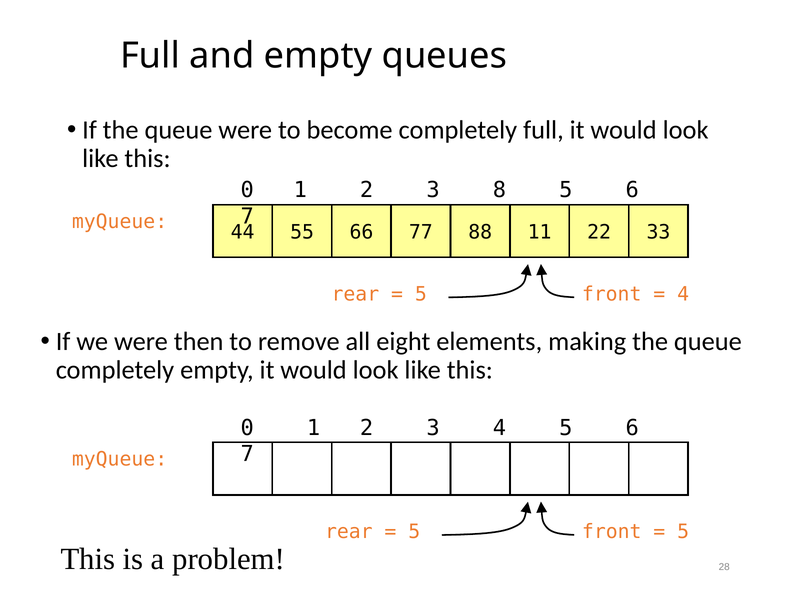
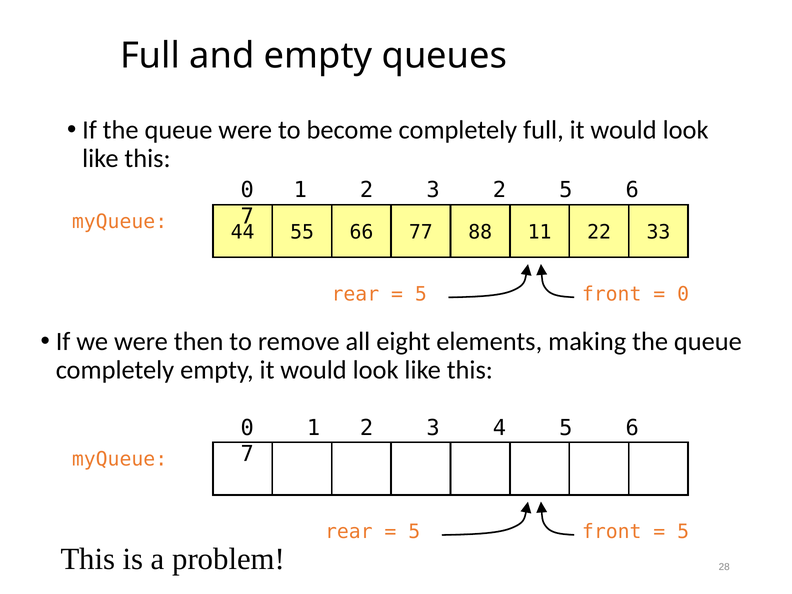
3 8: 8 -> 2
4 at (683, 294): 4 -> 0
